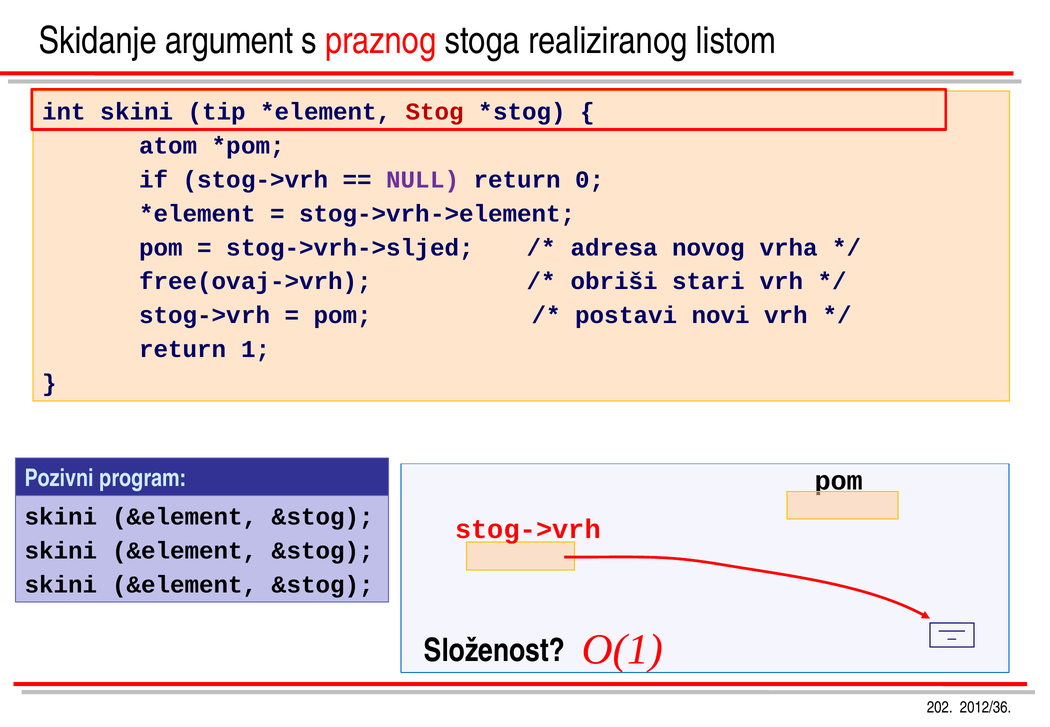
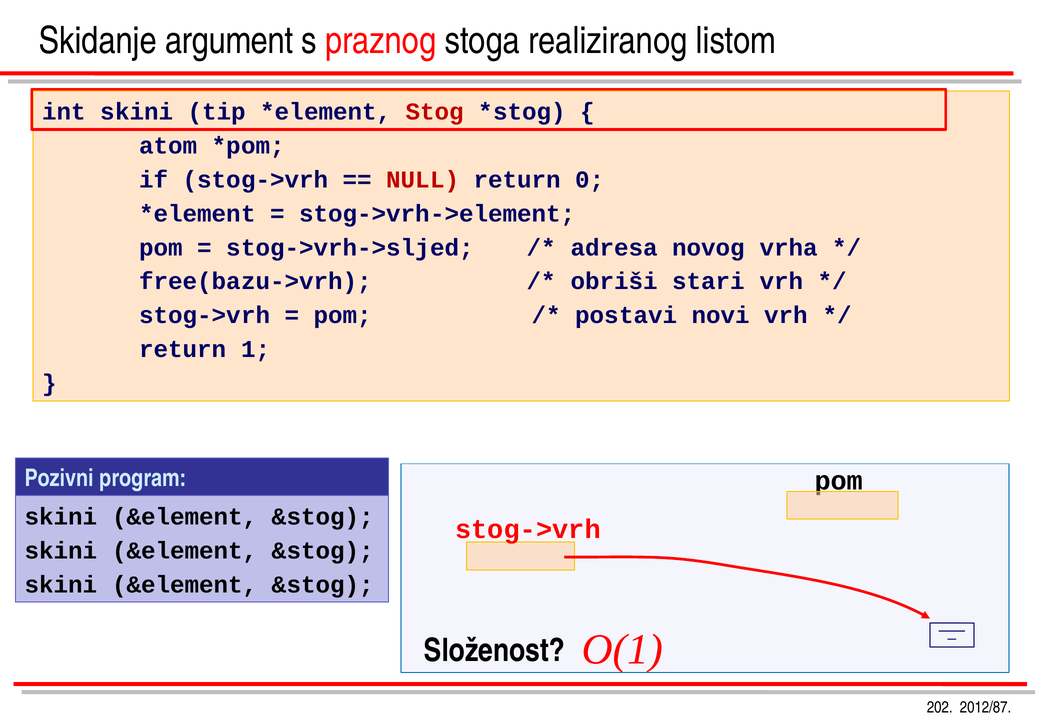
NULL colour: purple -> red
free(ovaj->vrh: free(ovaj->vrh -> free(bazu->vrh
2012/36: 2012/36 -> 2012/87
